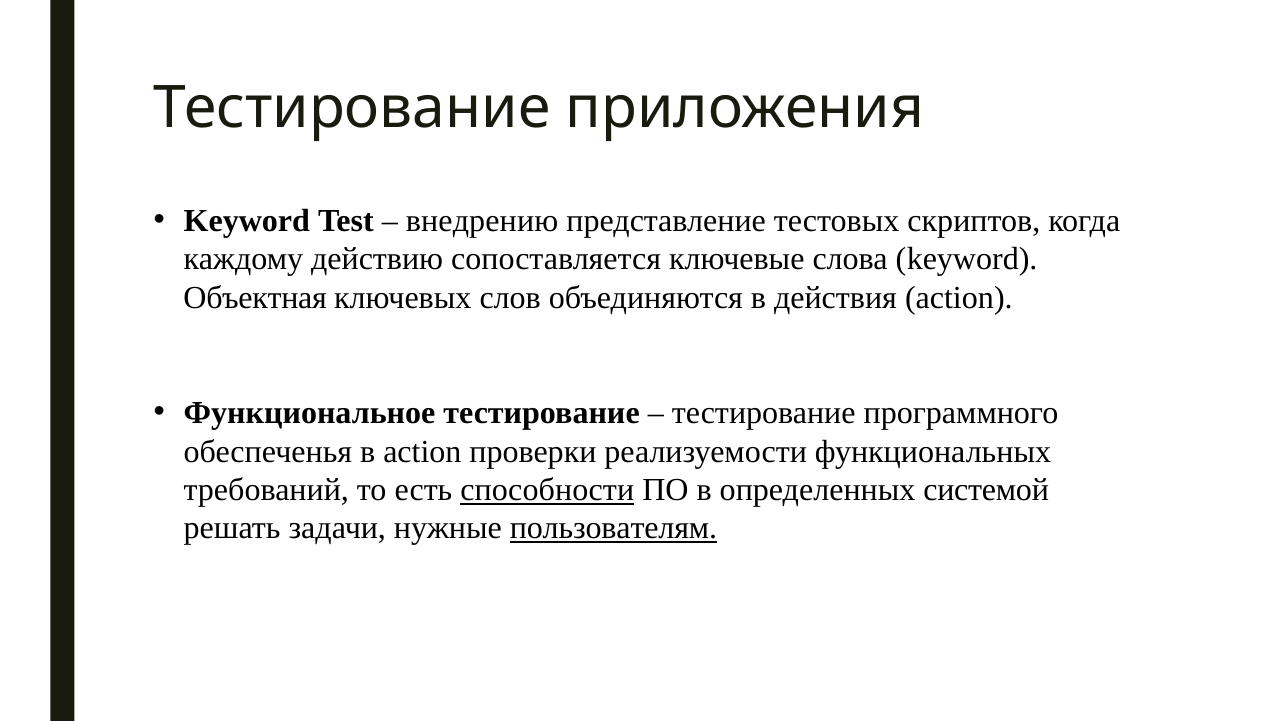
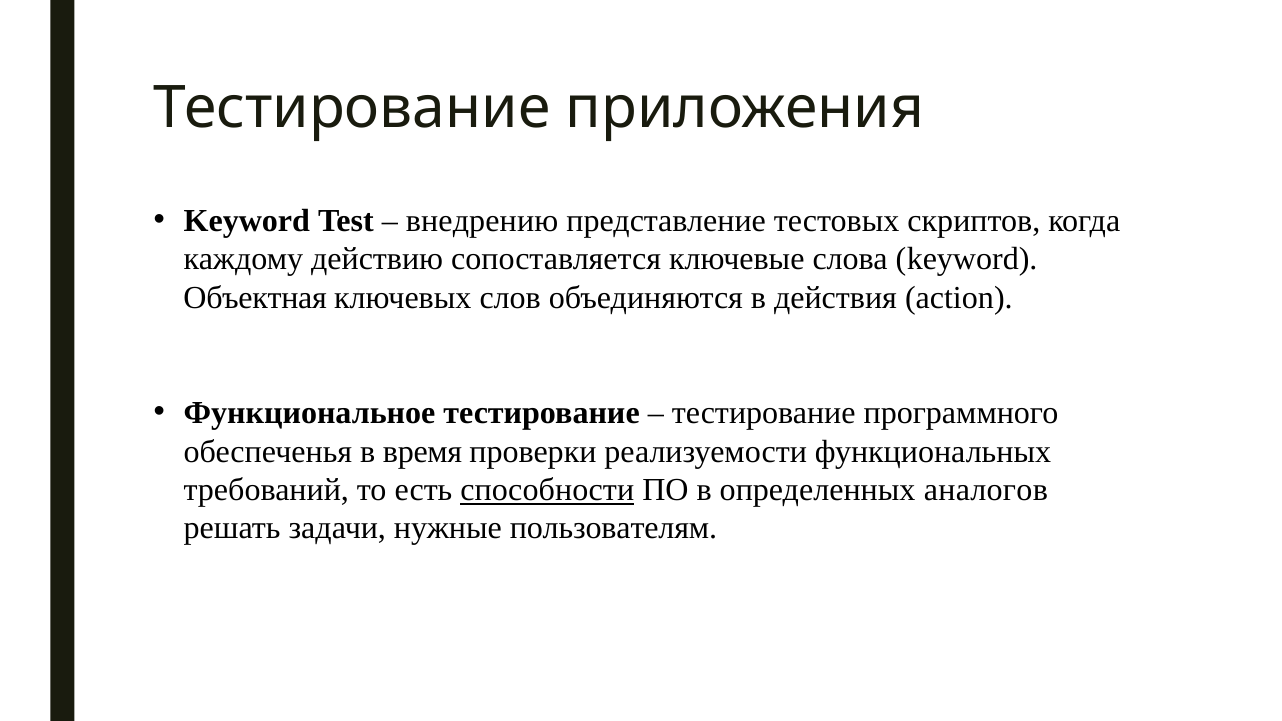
в action: action -> время
системой: системой -> аналогов
пользователям underline: present -> none
